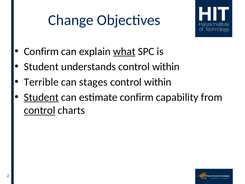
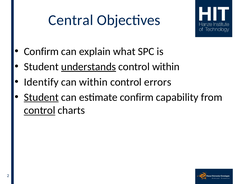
Change: Change -> Central
what underline: present -> none
understands underline: none -> present
Terrible: Terrible -> Identify
can stages: stages -> within
within at (158, 82): within -> errors
